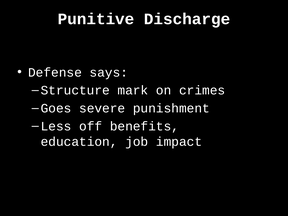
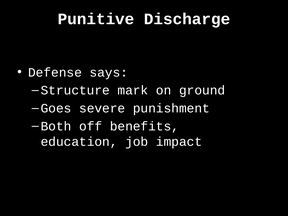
crimes: crimes -> ground
Less: Less -> Both
